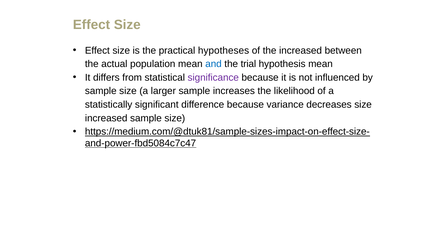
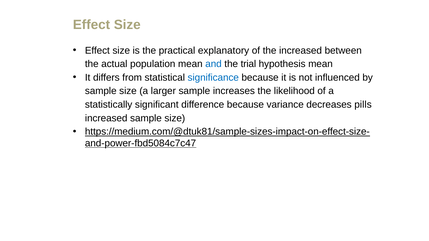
hypotheses: hypotheses -> explanatory
significance colour: purple -> blue
decreases size: size -> pills
